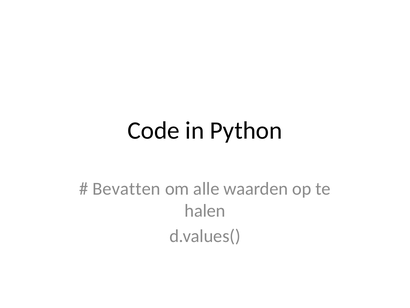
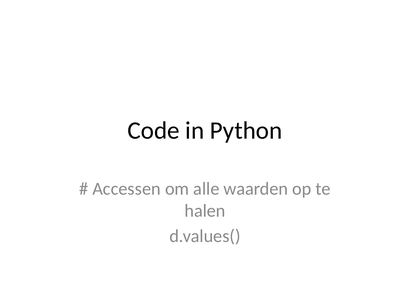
Bevatten: Bevatten -> Accessen
